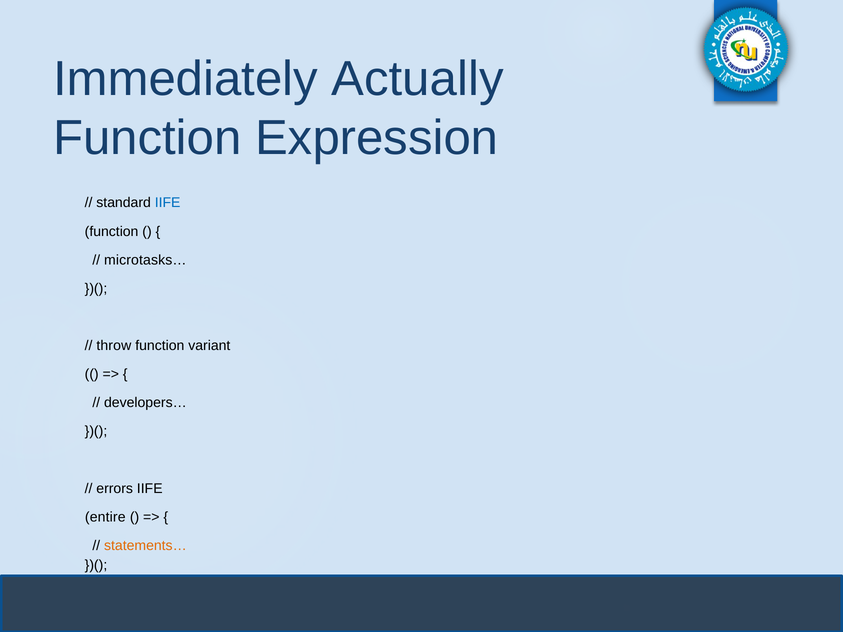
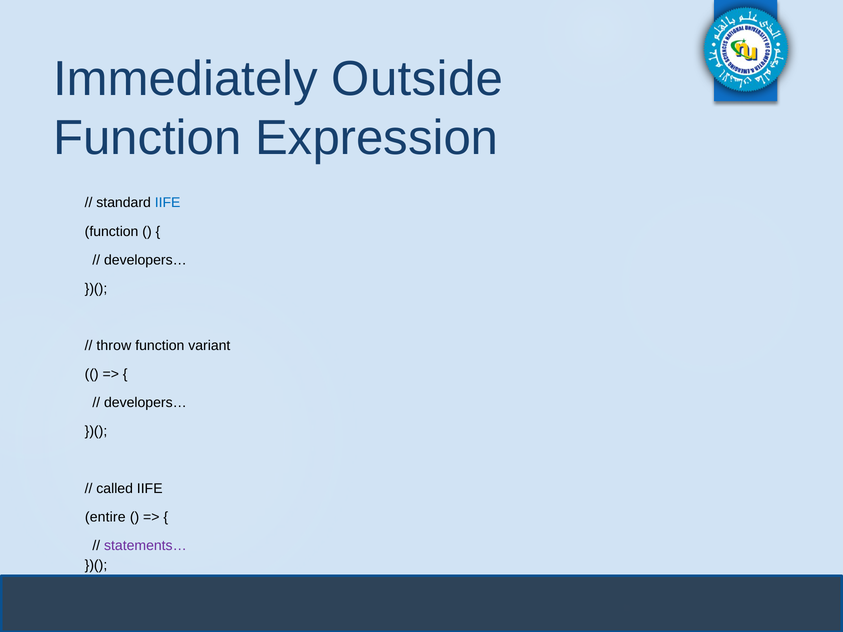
Actually: Actually -> Outside
microtasks… at (145, 260): microtasks… -> developers…
errors: errors -> called
statements… colour: orange -> purple
